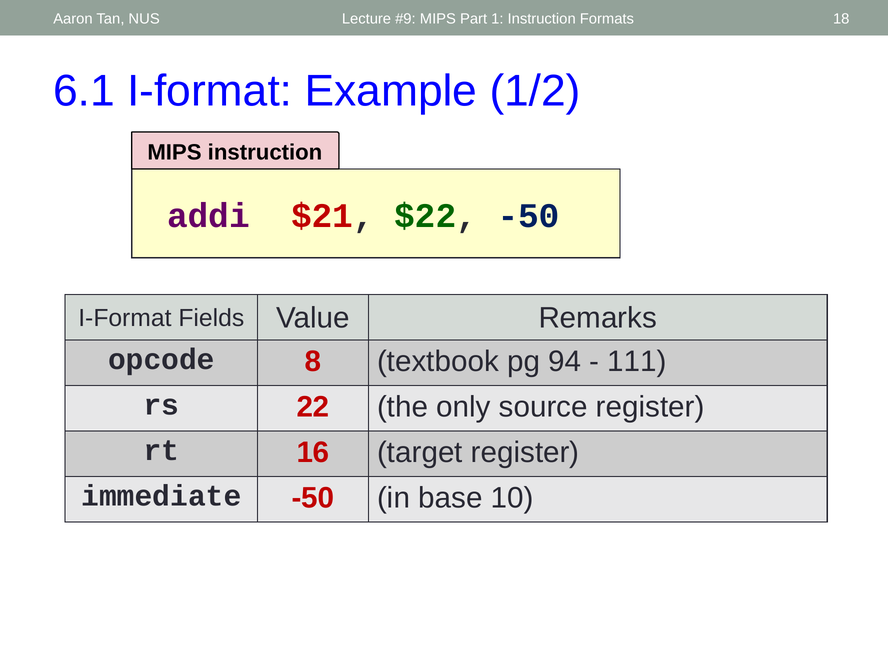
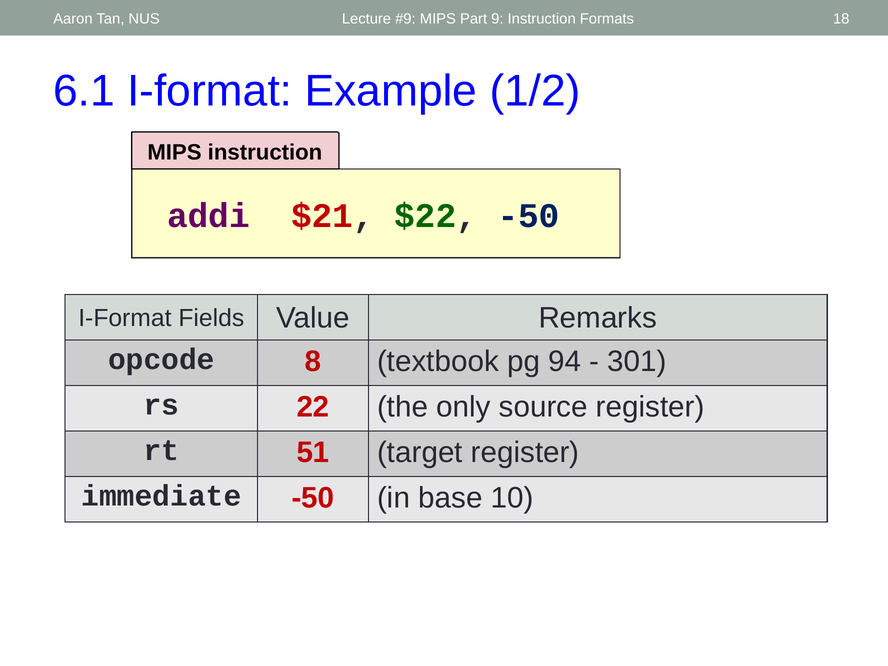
1: 1 -> 9
111: 111 -> 301
16: 16 -> 51
